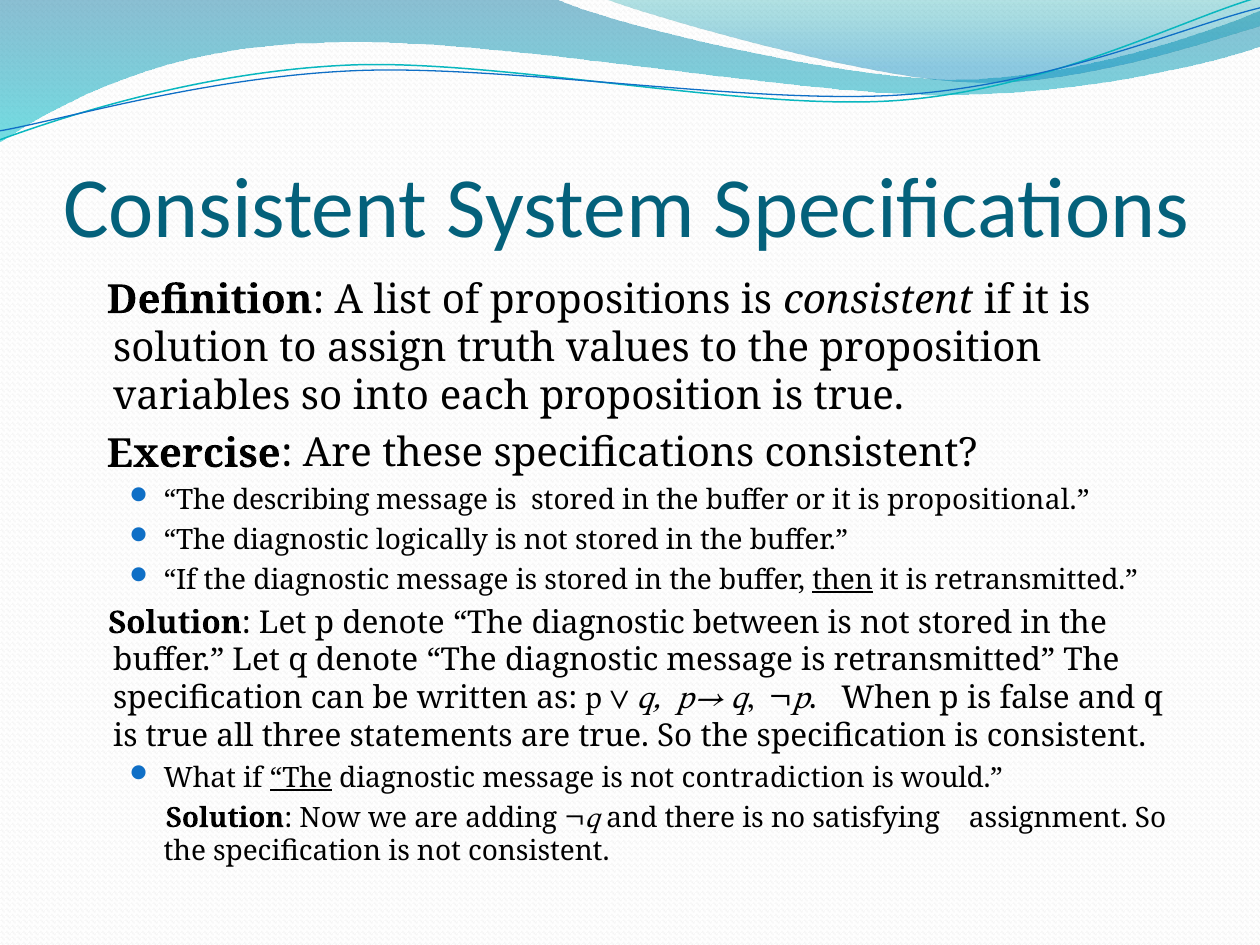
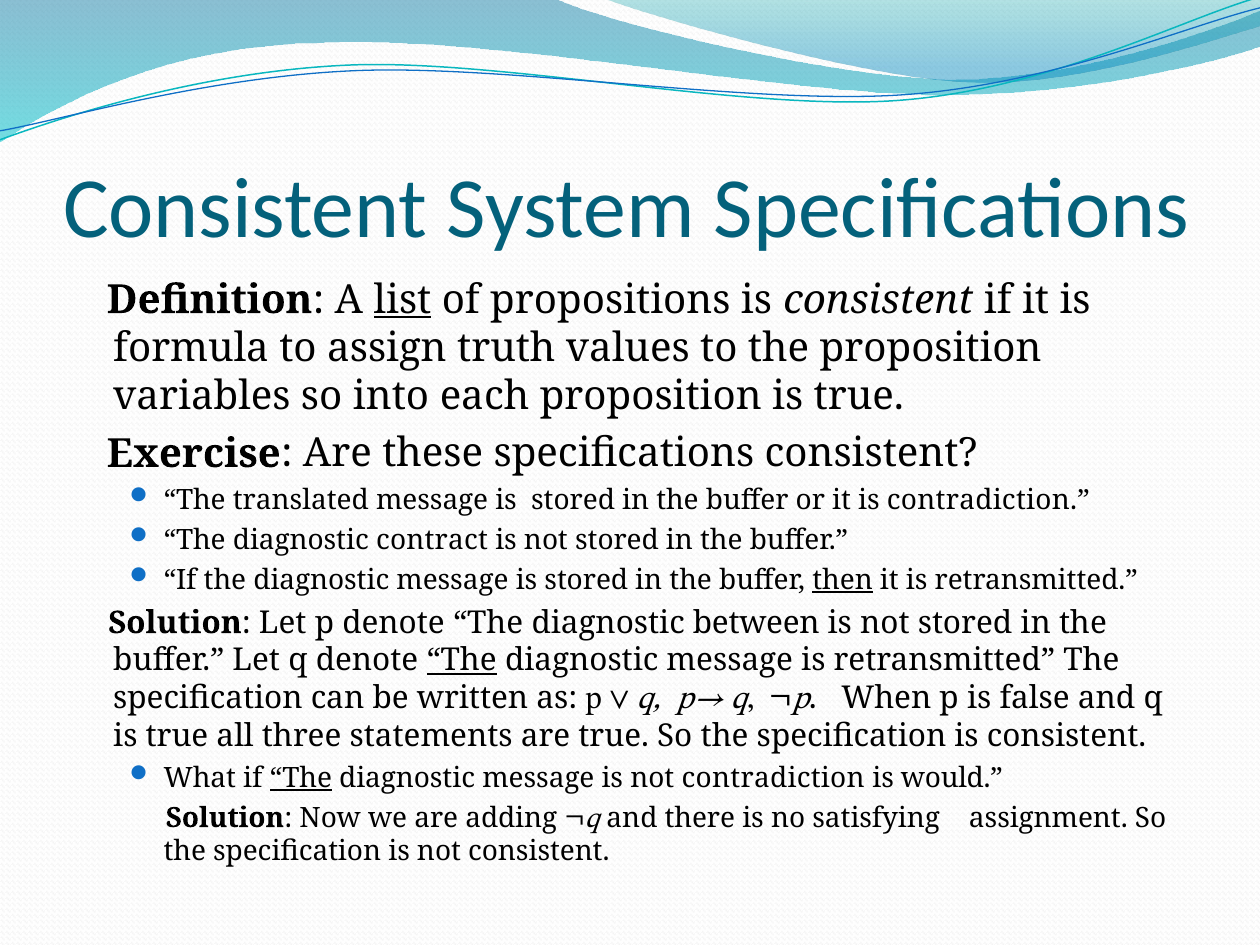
list underline: none -> present
solution at (191, 348): solution -> formula
describing: describing -> translated
is propositional: propositional -> contradiction
logically: logically -> contract
The at (462, 661) underline: none -> present
